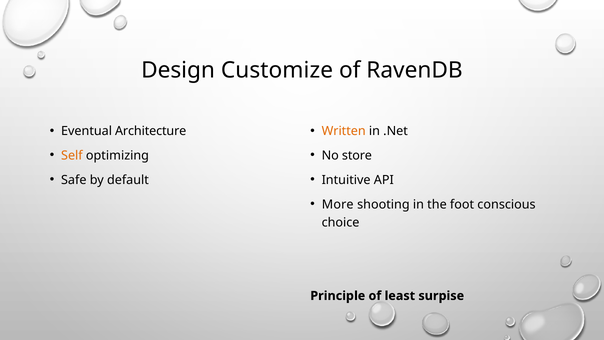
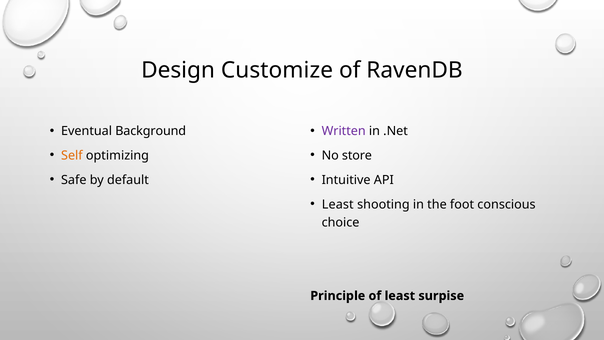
Architecture: Architecture -> Background
Written colour: orange -> purple
More at (338, 204): More -> Least
